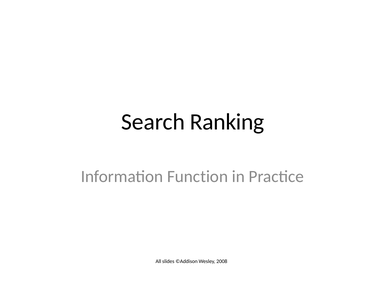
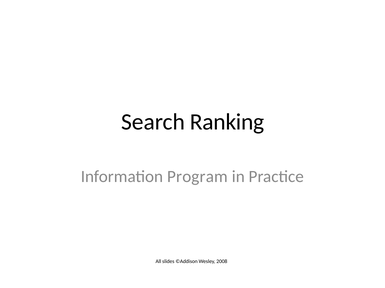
Function: Function -> Program
